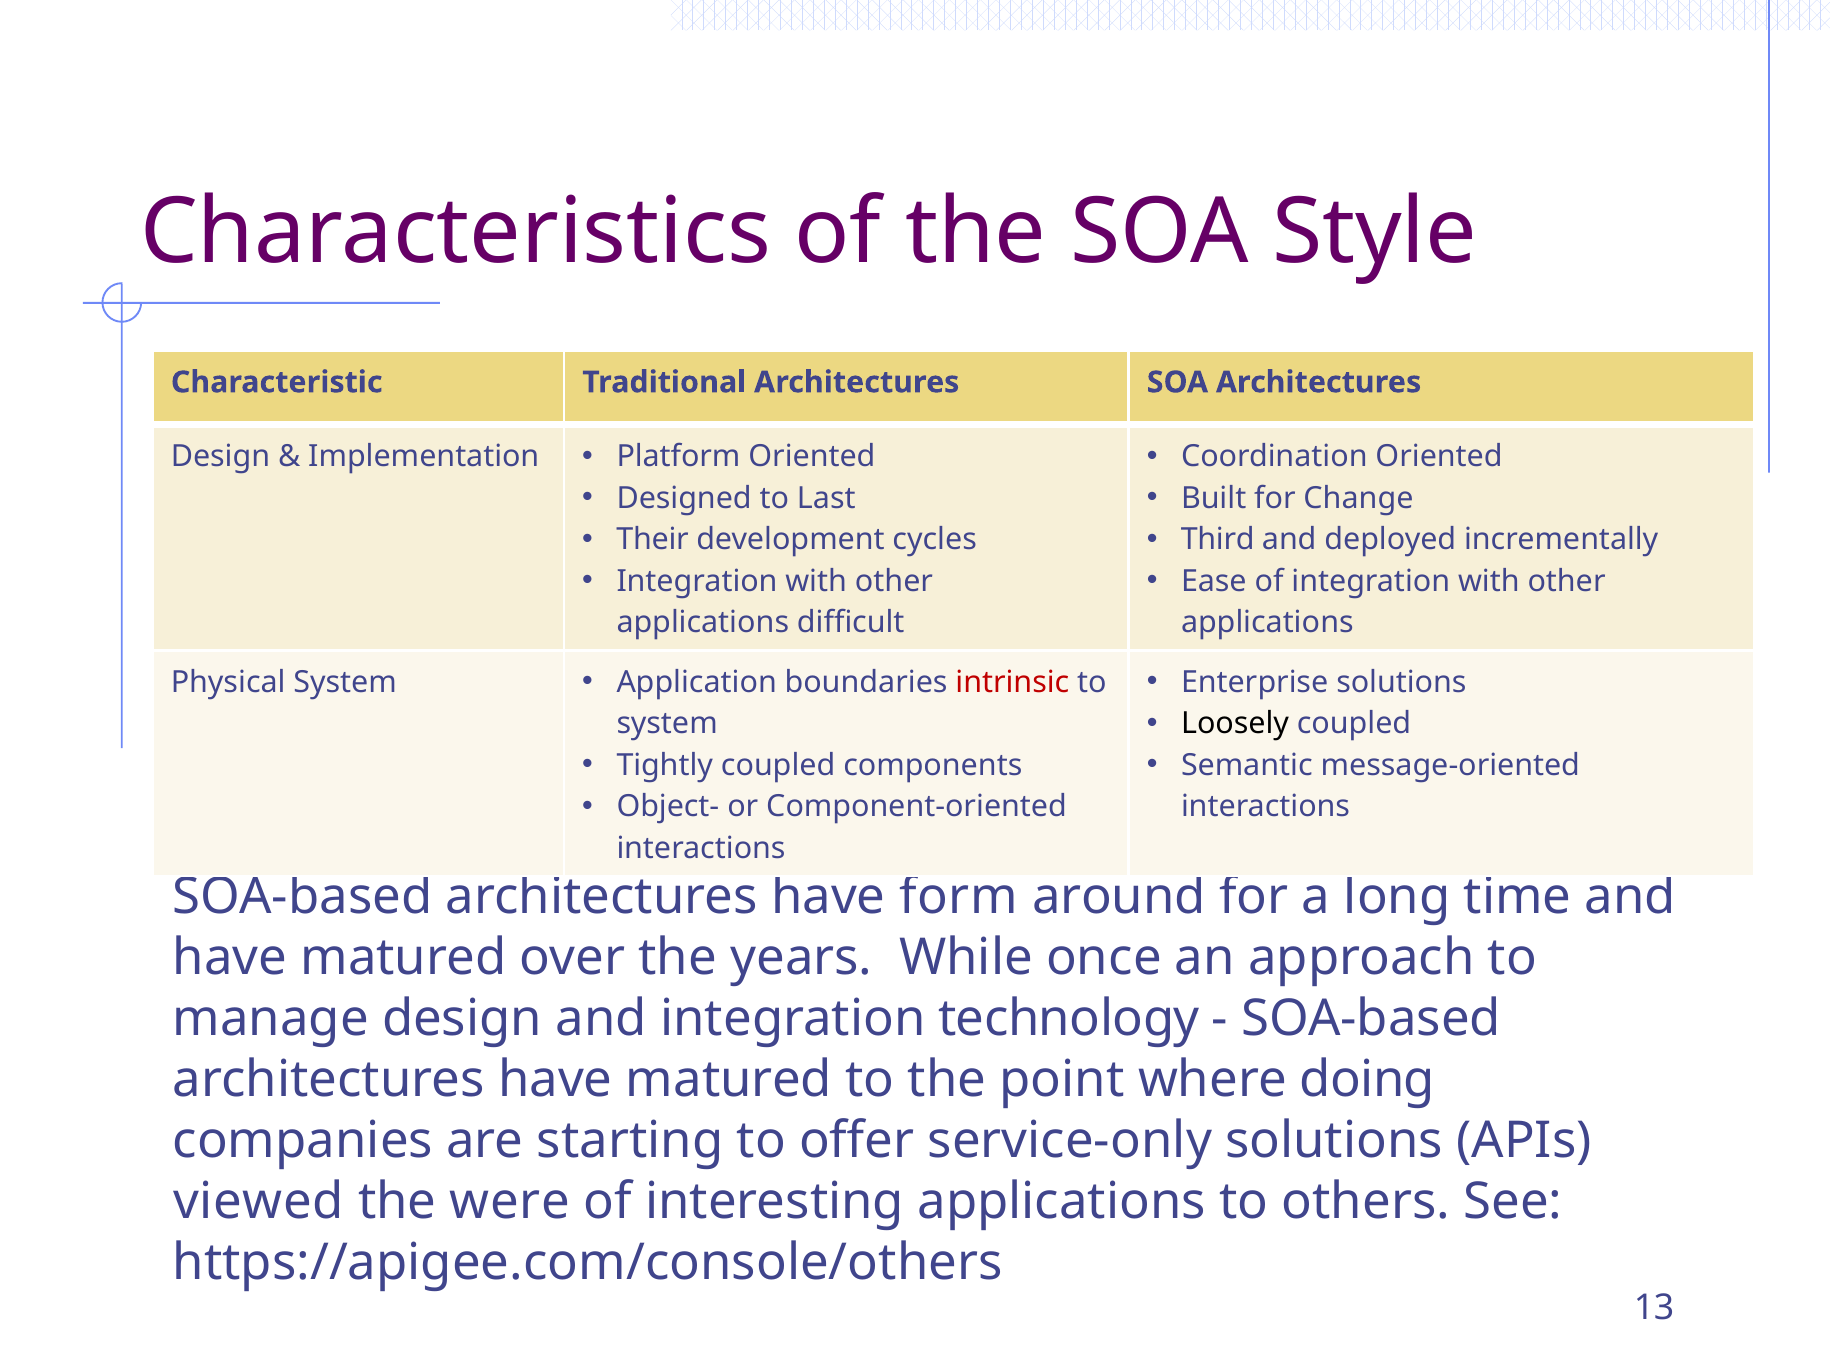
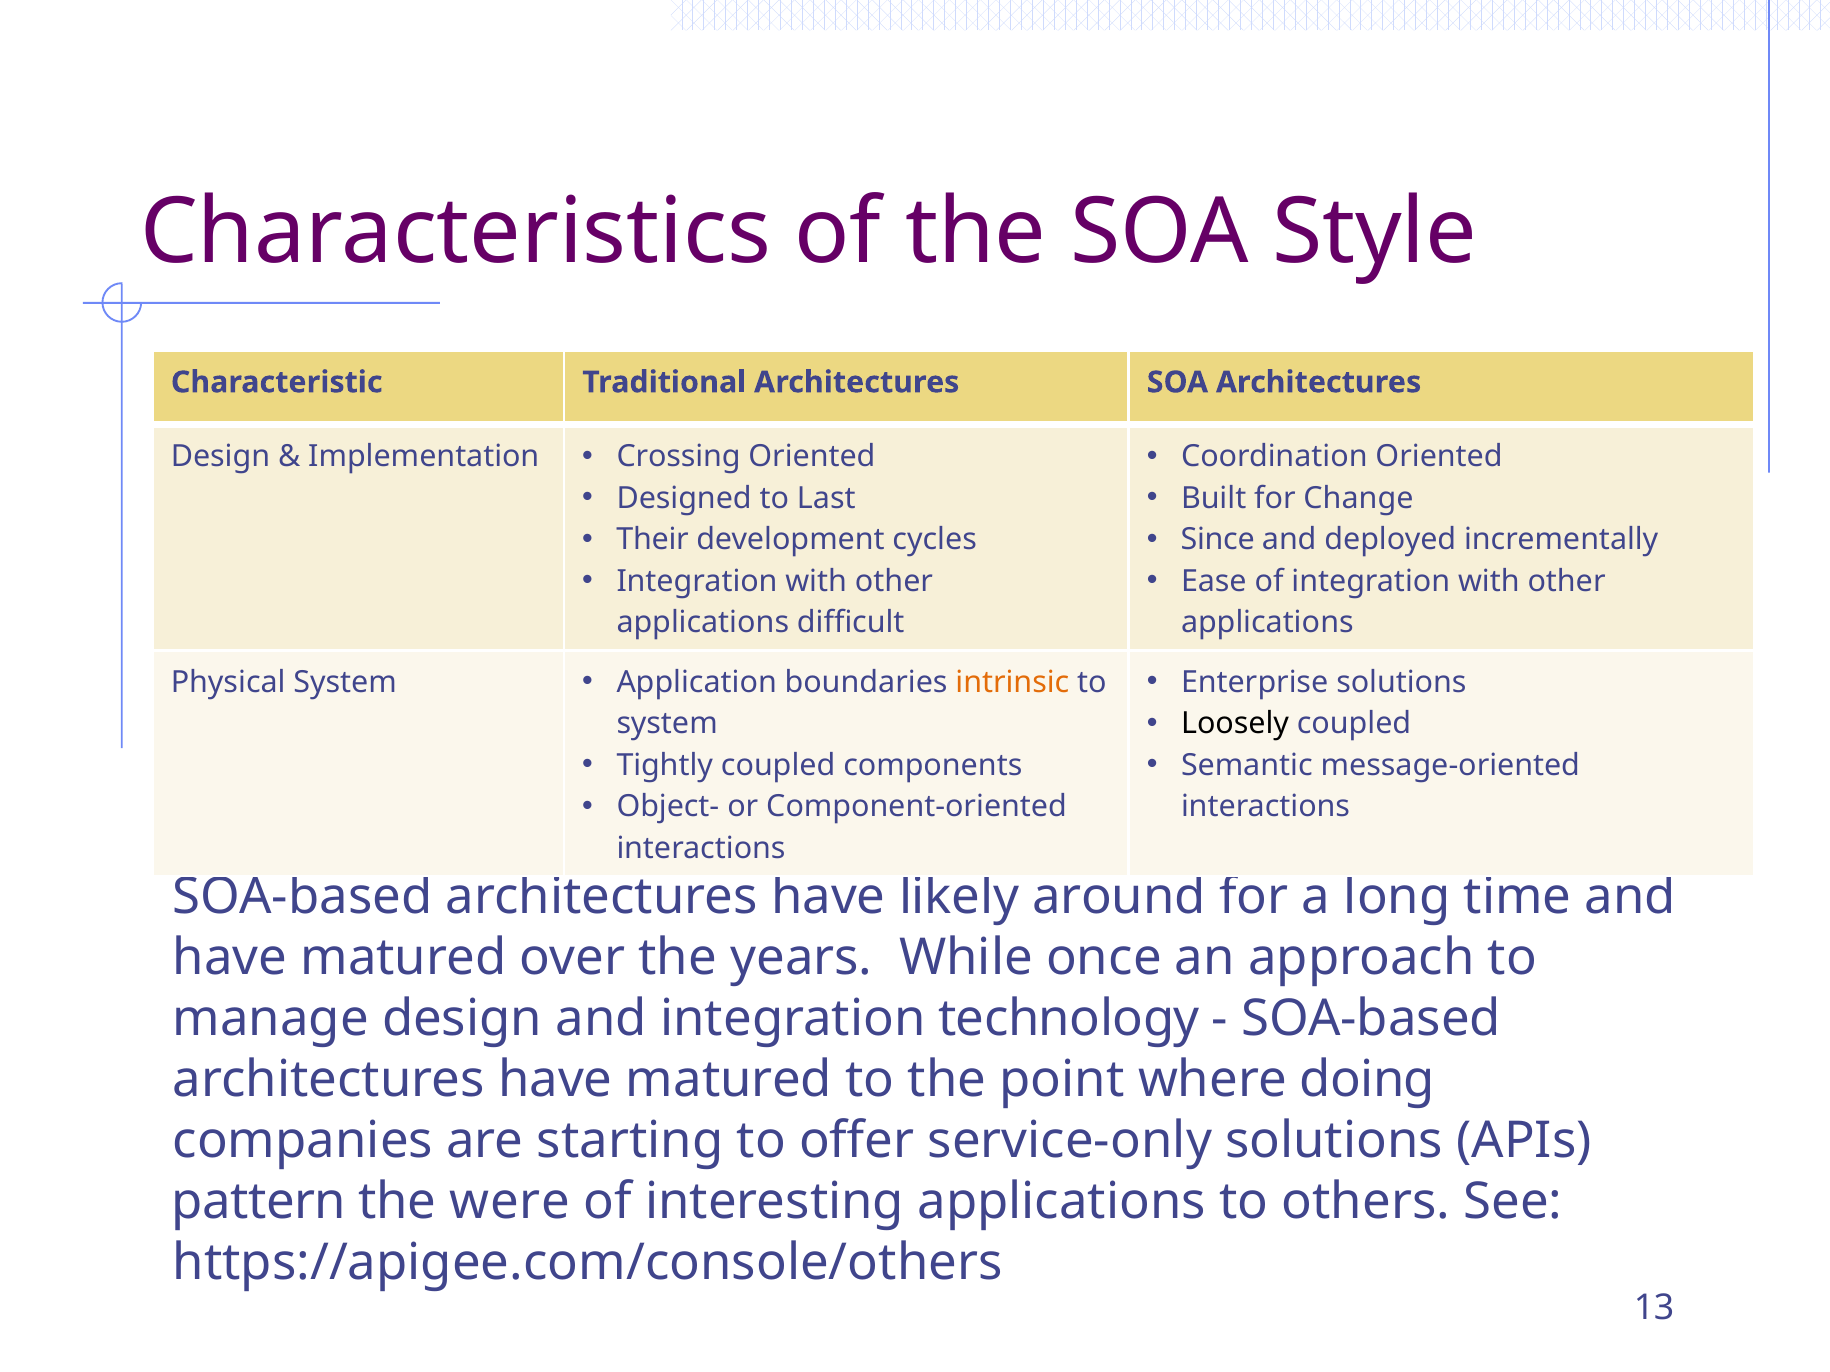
Platform: Platform -> Crossing
Third: Third -> Since
intrinsic colour: red -> orange
form: form -> likely
viewed: viewed -> pattern
